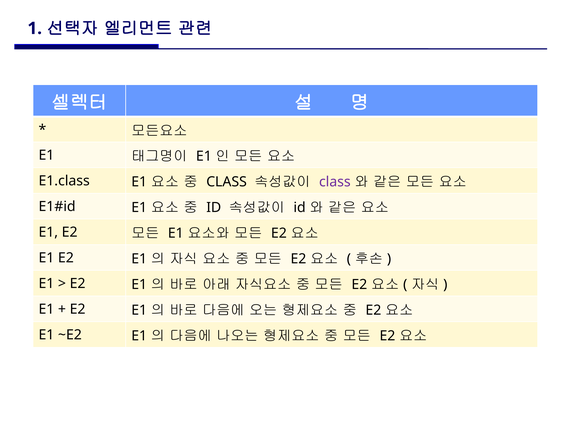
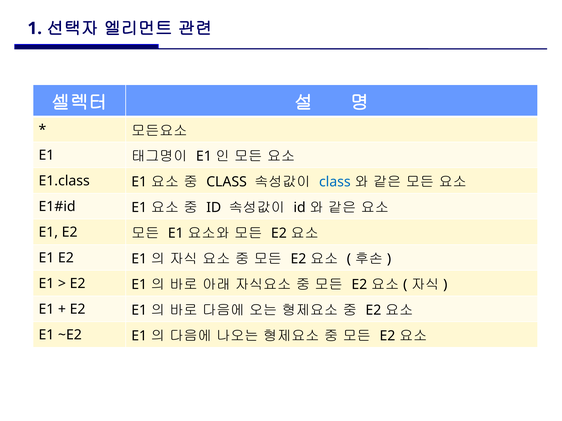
class at (335, 182) colour: purple -> blue
